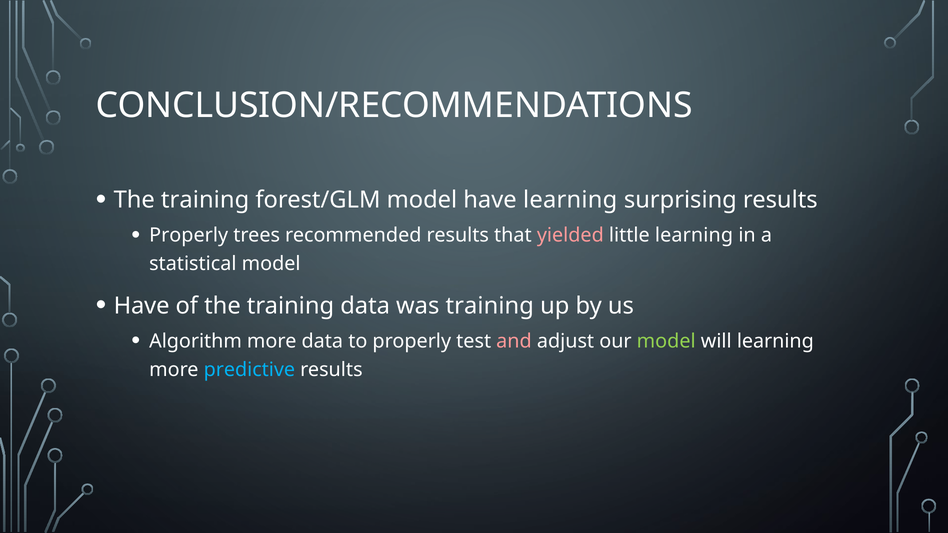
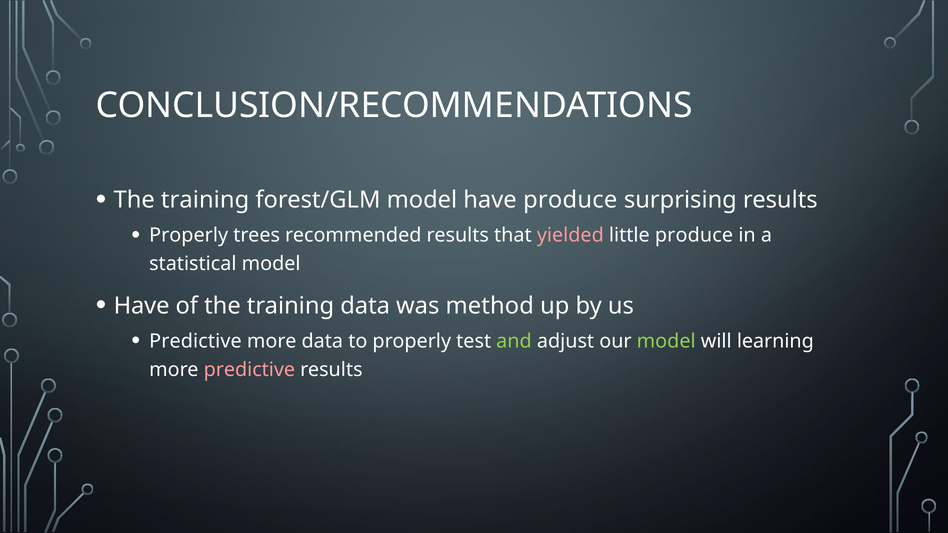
have learning: learning -> produce
little learning: learning -> produce
was training: training -> method
Algorithm at (196, 341): Algorithm -> Predictive
and colour: pink -> light green
predictive at (249, 370) colour: light blue -> pink
